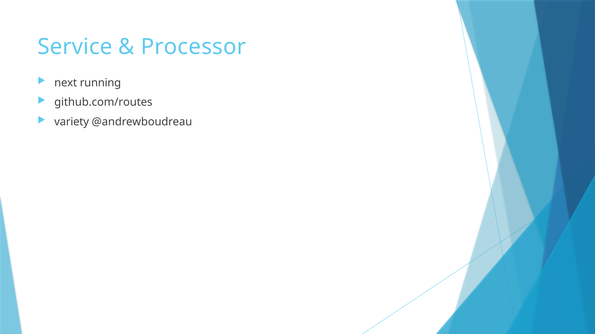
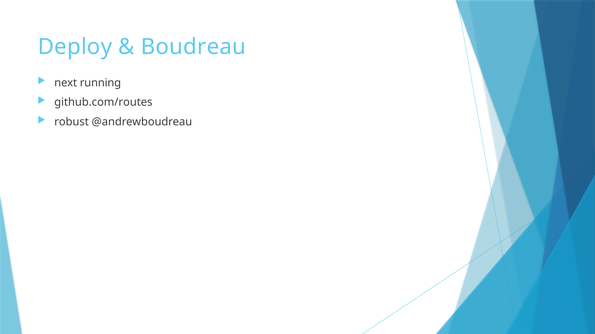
Service: Service -> Deploy
Processor: Processor -> Boudreau
variety: variety -> robust
